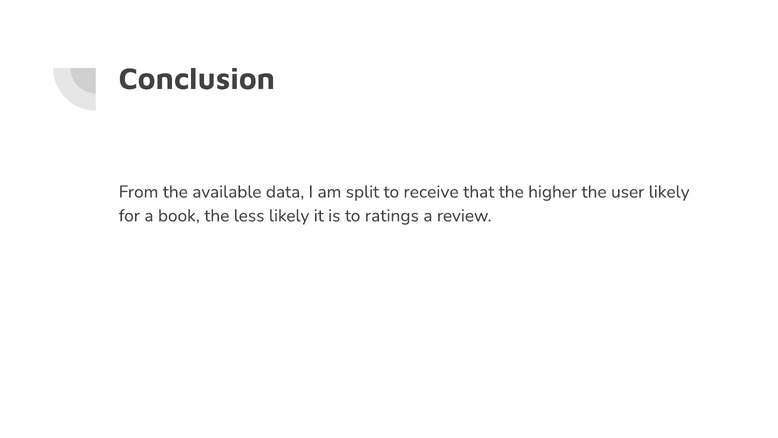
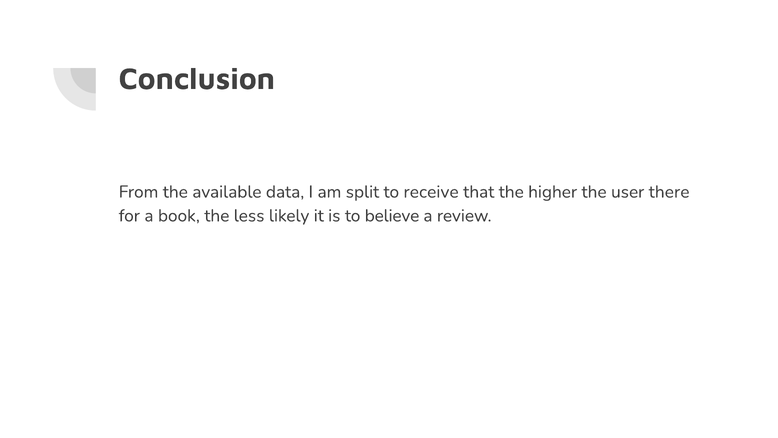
user likely: likely -> there
ratings: ratings -> believe
